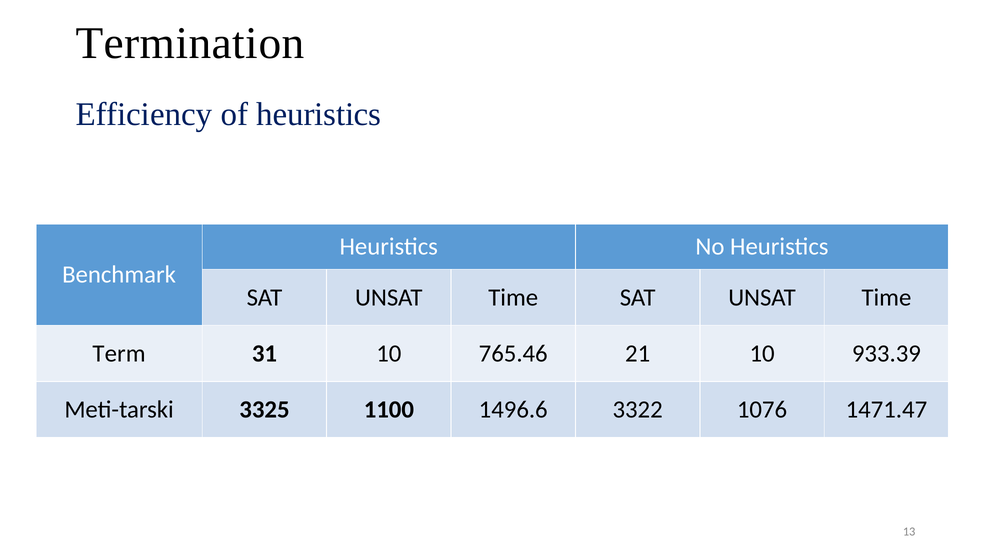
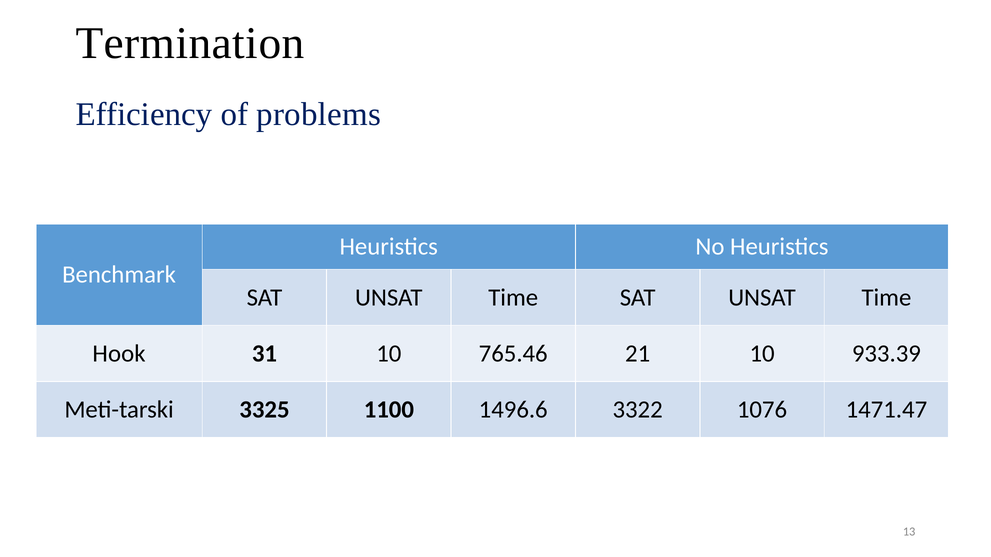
of heuristics: heuristics -> problems
Term: Term -> Hook
